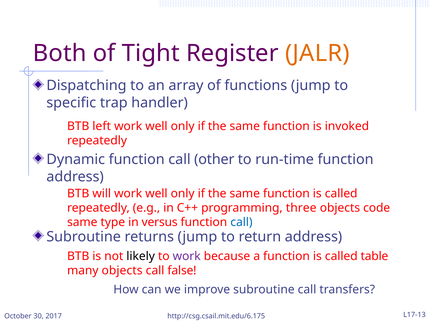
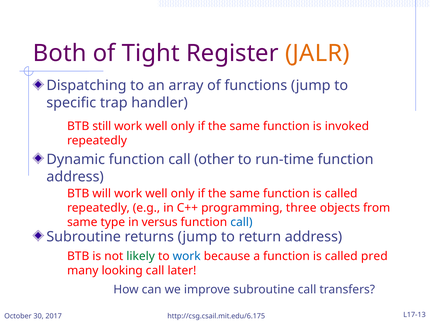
left: left -> still
code: code -> from
likely colour: black -> green
work at (187, 257) colour: purple -> blue
table: table -> pred
many objects: objects -> looking
false: false -> later
